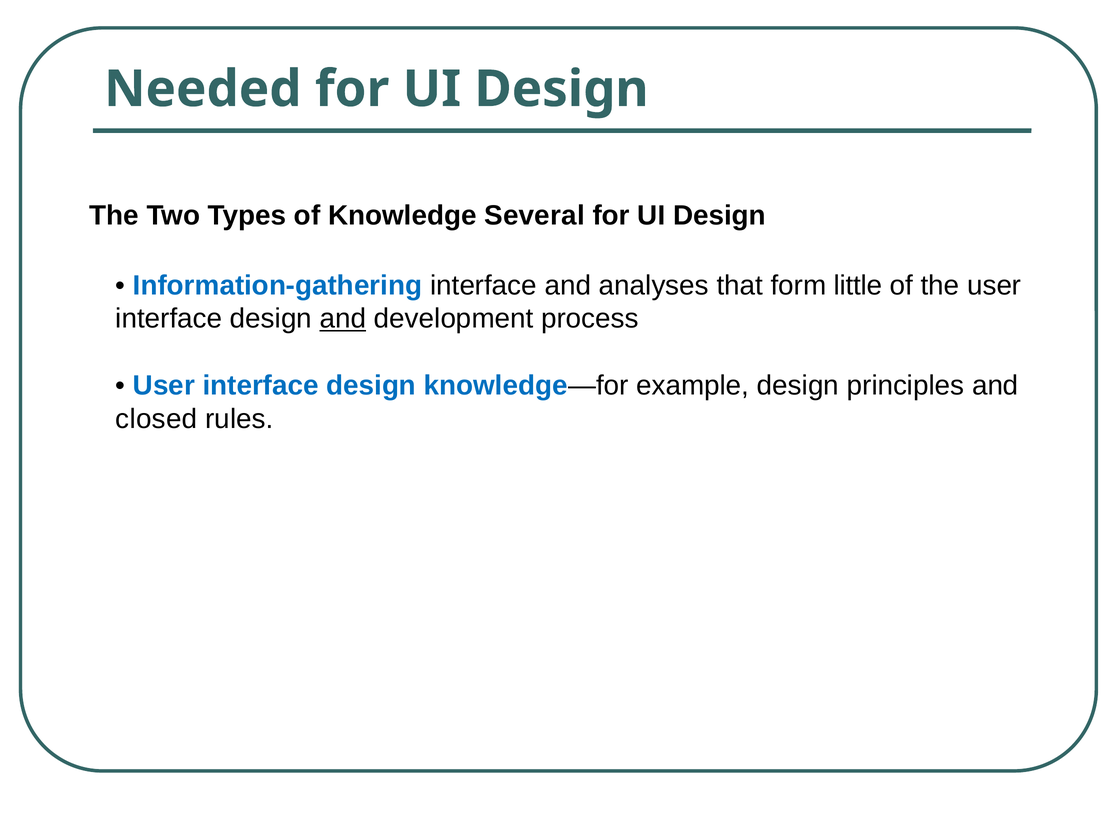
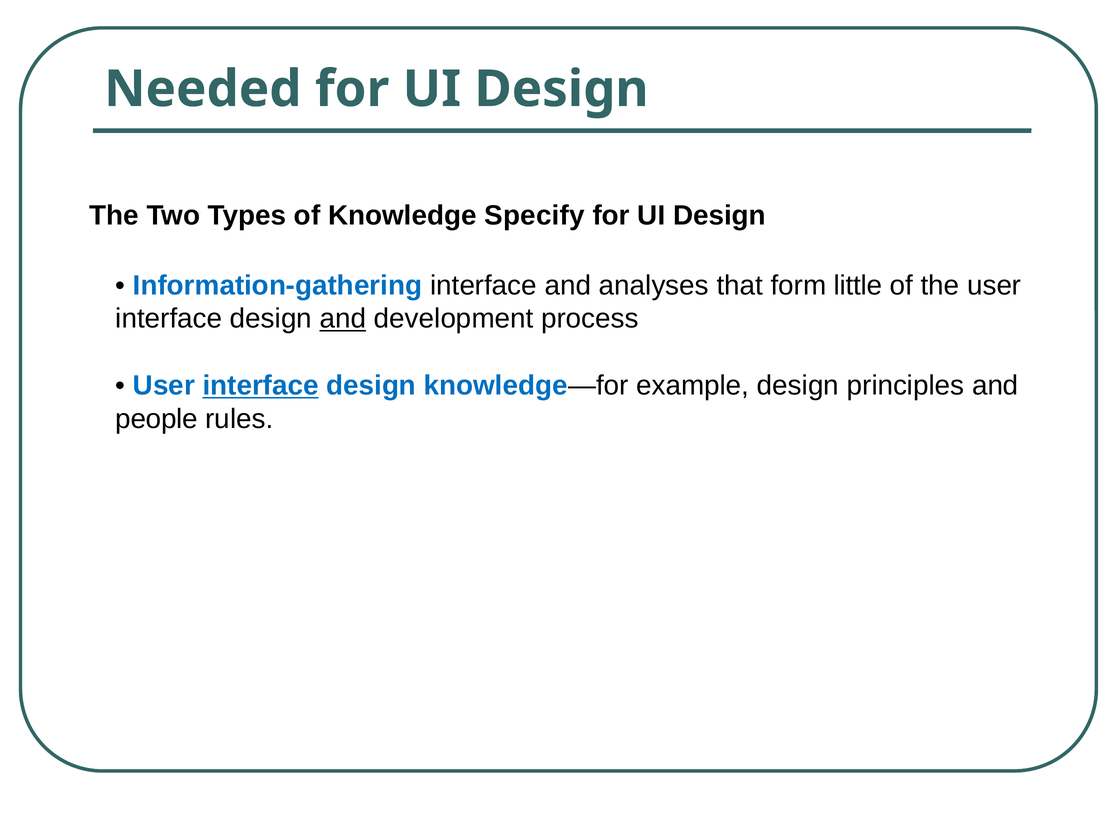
Several: Several -> Specify
interface at (261, 386) underline: none -> present
closed: closed -> people
